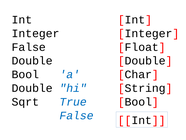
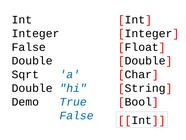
Bool at (25, 74): Bool -> Sqrt
Sqrt: Sqrt -> Demo
